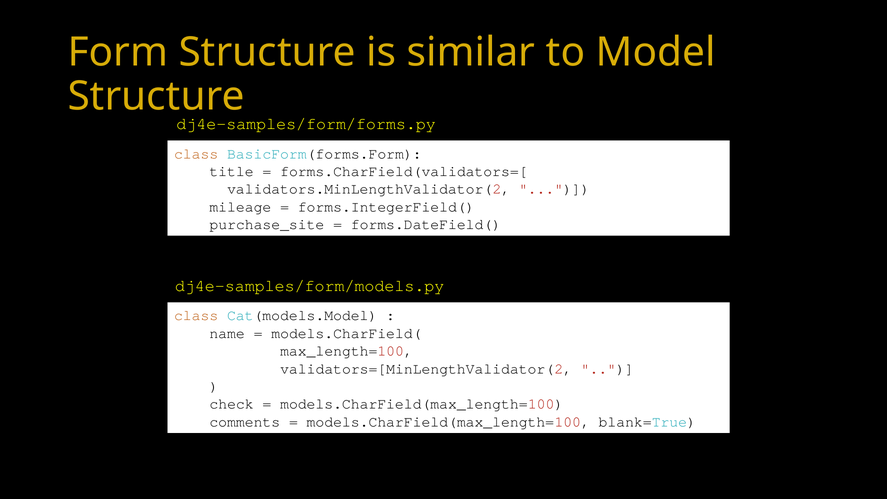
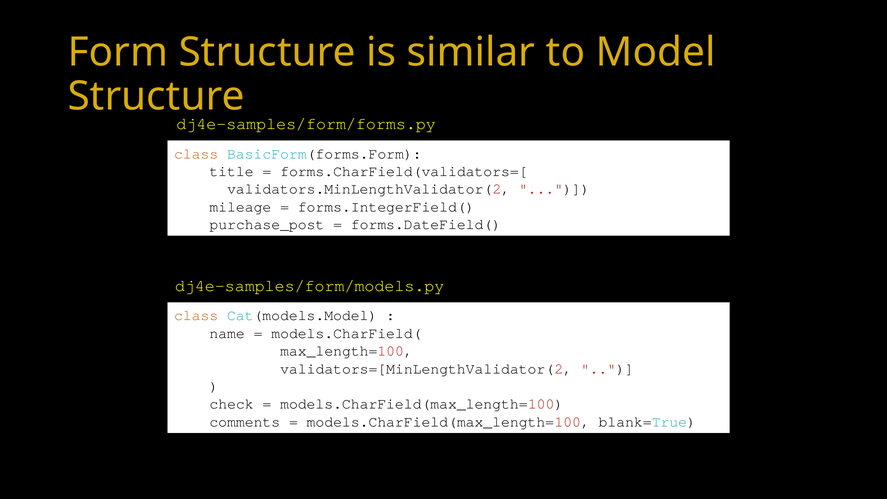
purchase_site: purchase_site -> purchase_post
